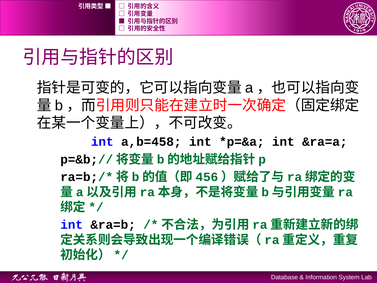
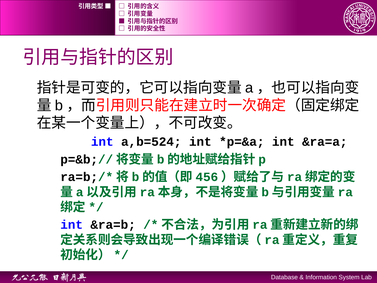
a,b=458: a,b=458 -> a,b=524
